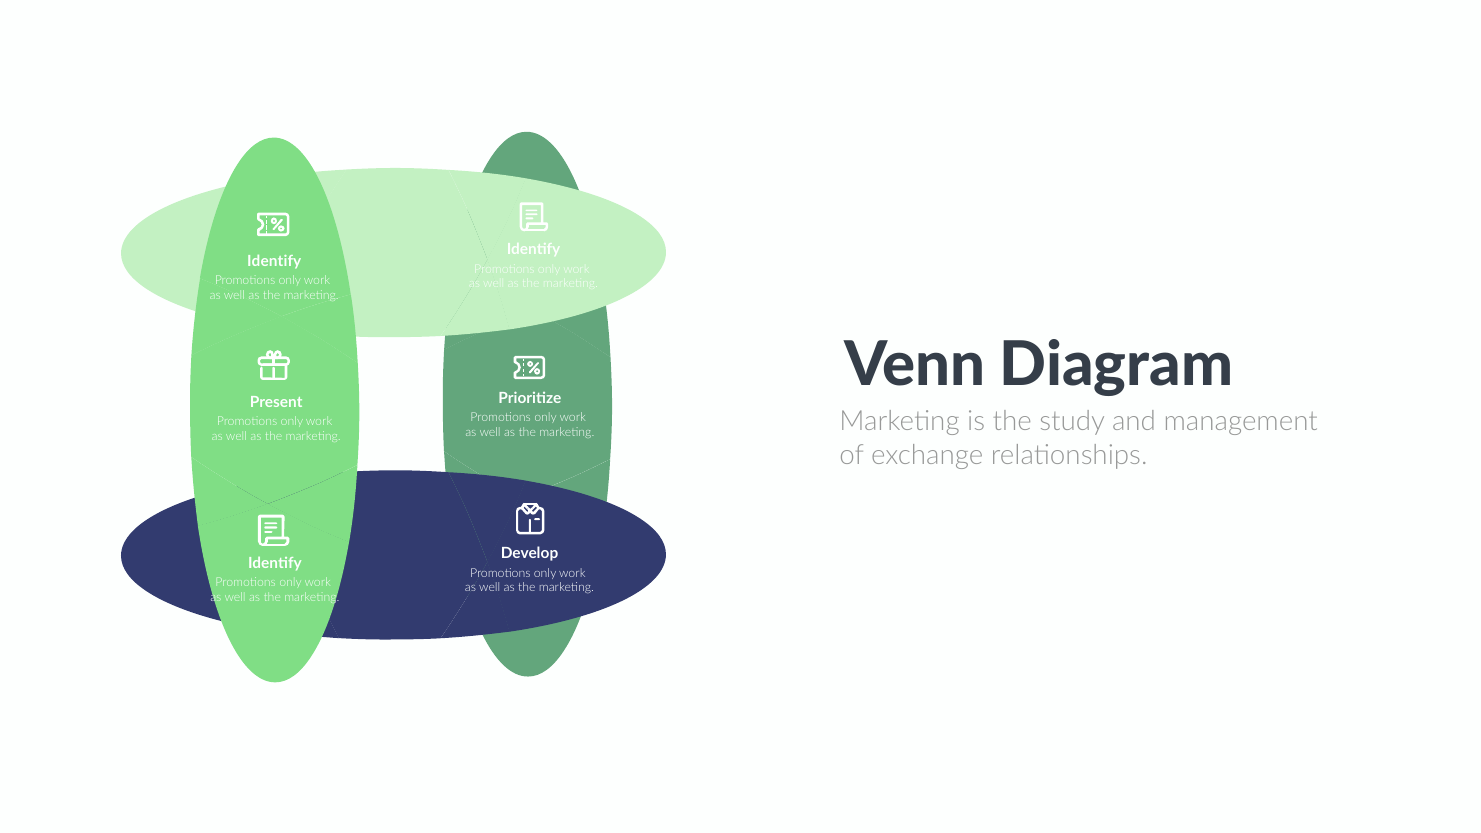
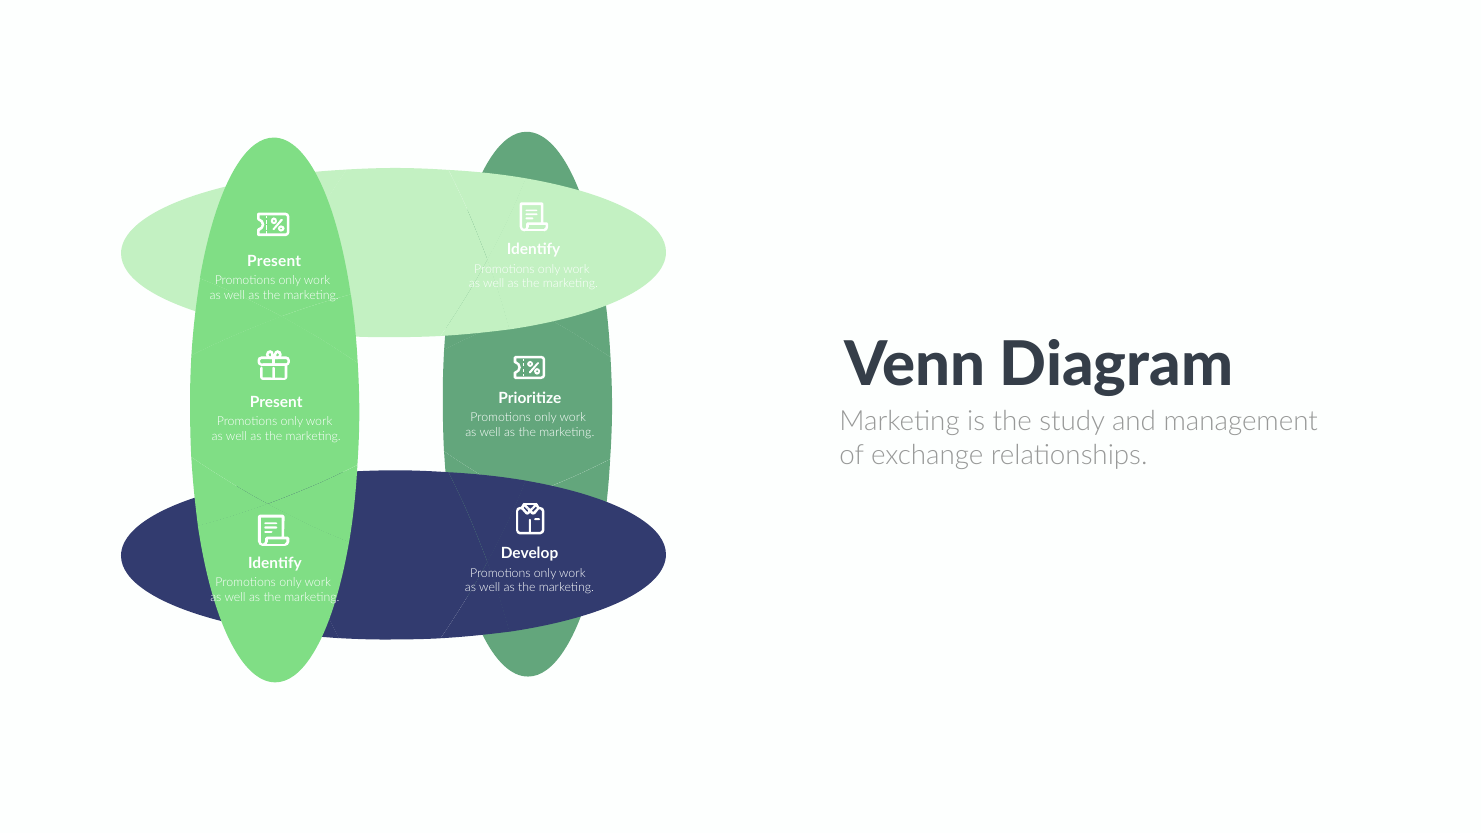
Identify at (274, 261): Identify -> Present
